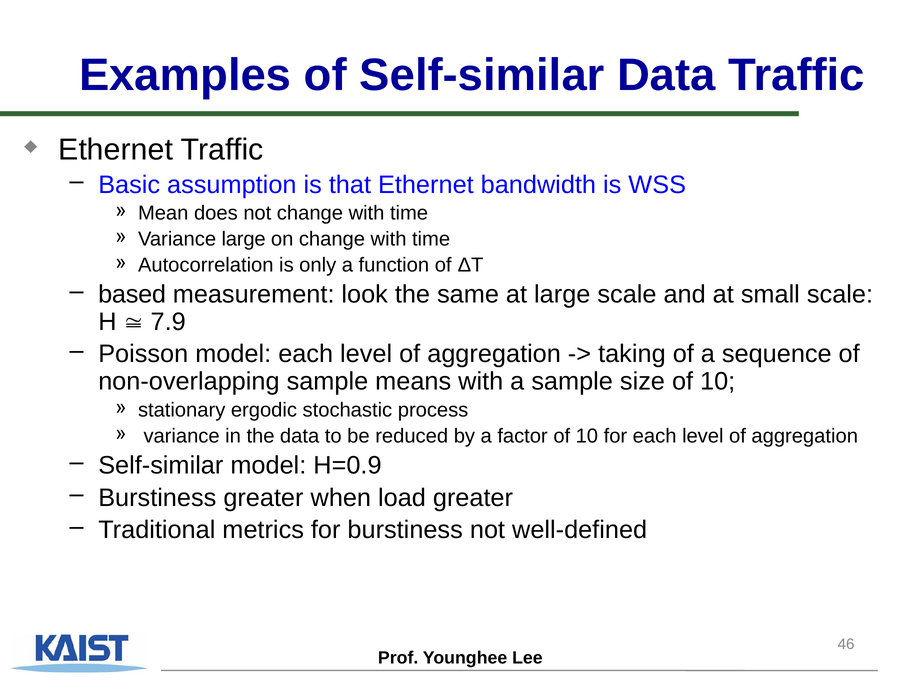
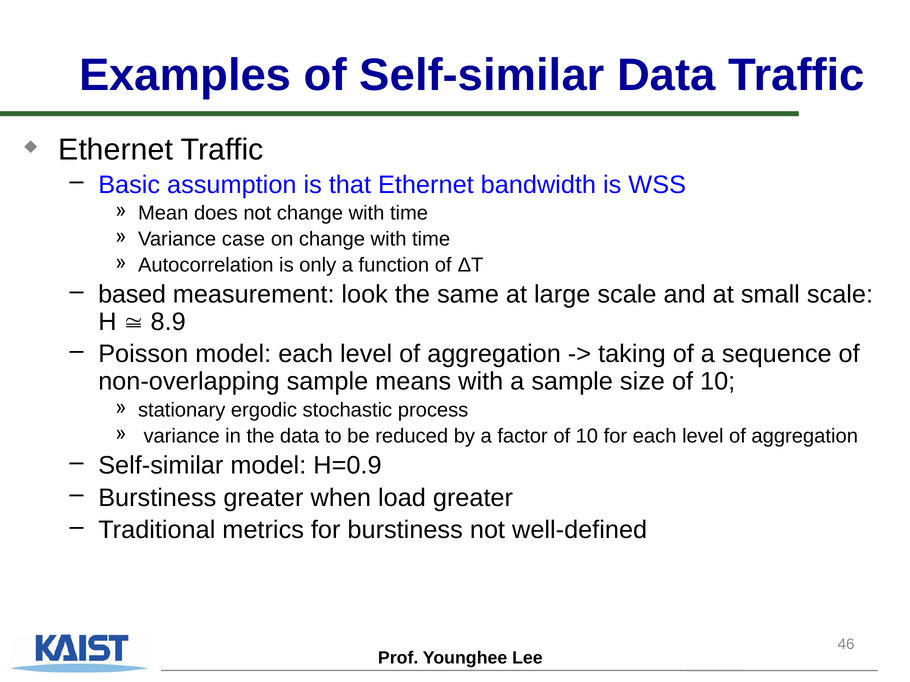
Variance large: large -> case
7.9: 7.9 -> 8.9
